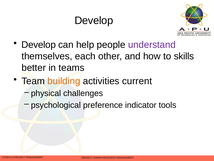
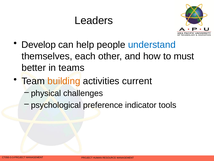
Develop at (94, 21): Develop -> Leaders
understand colour: purple -> blue
skills: skills -> must
